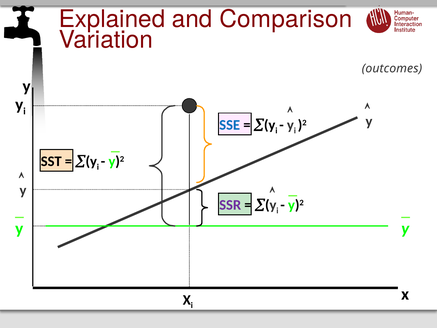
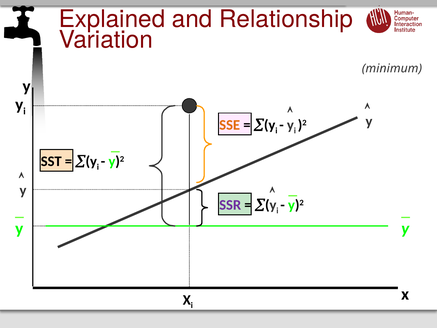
Comparison: Comparison -> Relationship
outcomes: outcomes -> minimum
SSE colour: blue -> orange
